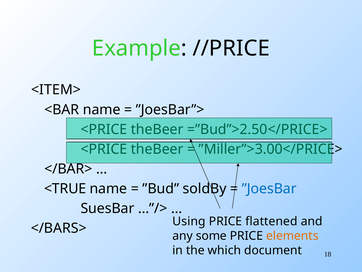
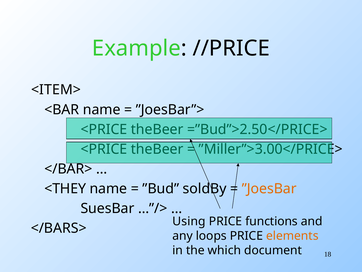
<TRUE: <TRUE -> <THEY
”JoesBar colour: blue -> orange
flattened: flattened -> functions
some: some -> loops
